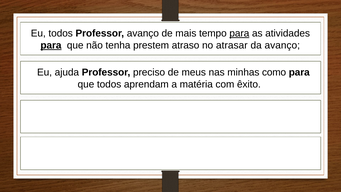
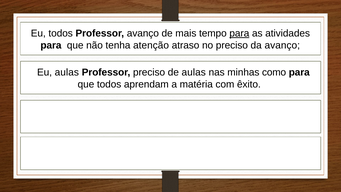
para at (51, 45) underline: present -> none
prestem: prestem -> atenção
no atrasar: atrasar -> preciso
Eu ajuda: ajuda -> aulas
de meus: meus -> aulas
